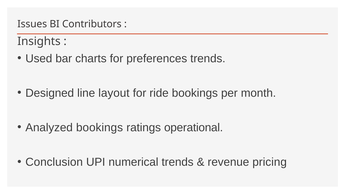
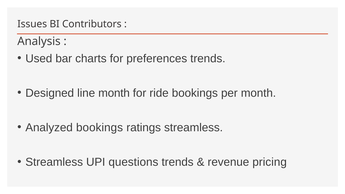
Insights: Insights -> Analysis
line layout: layout -> month
ratings operational: operational -> streamless
Conclusion at (54, 162): Conclusion -> Streamless
numerical: numerical -> questions
